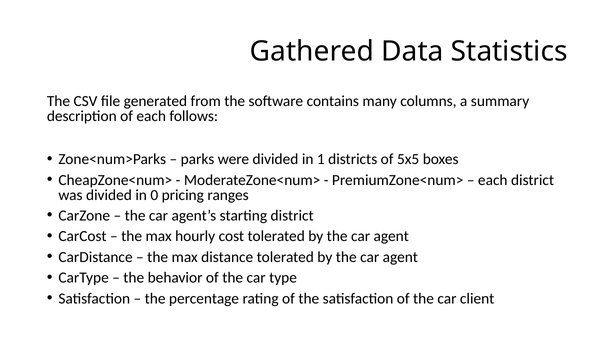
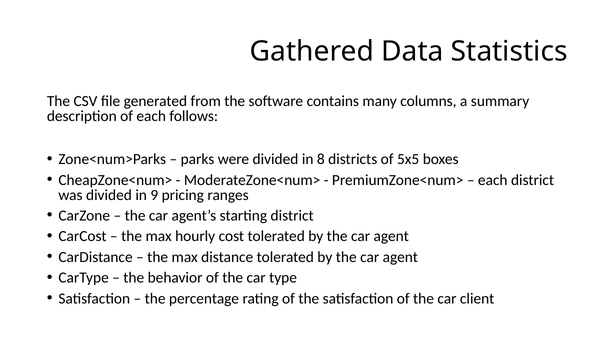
1: 1 -> 8
0: 0 -> 9
